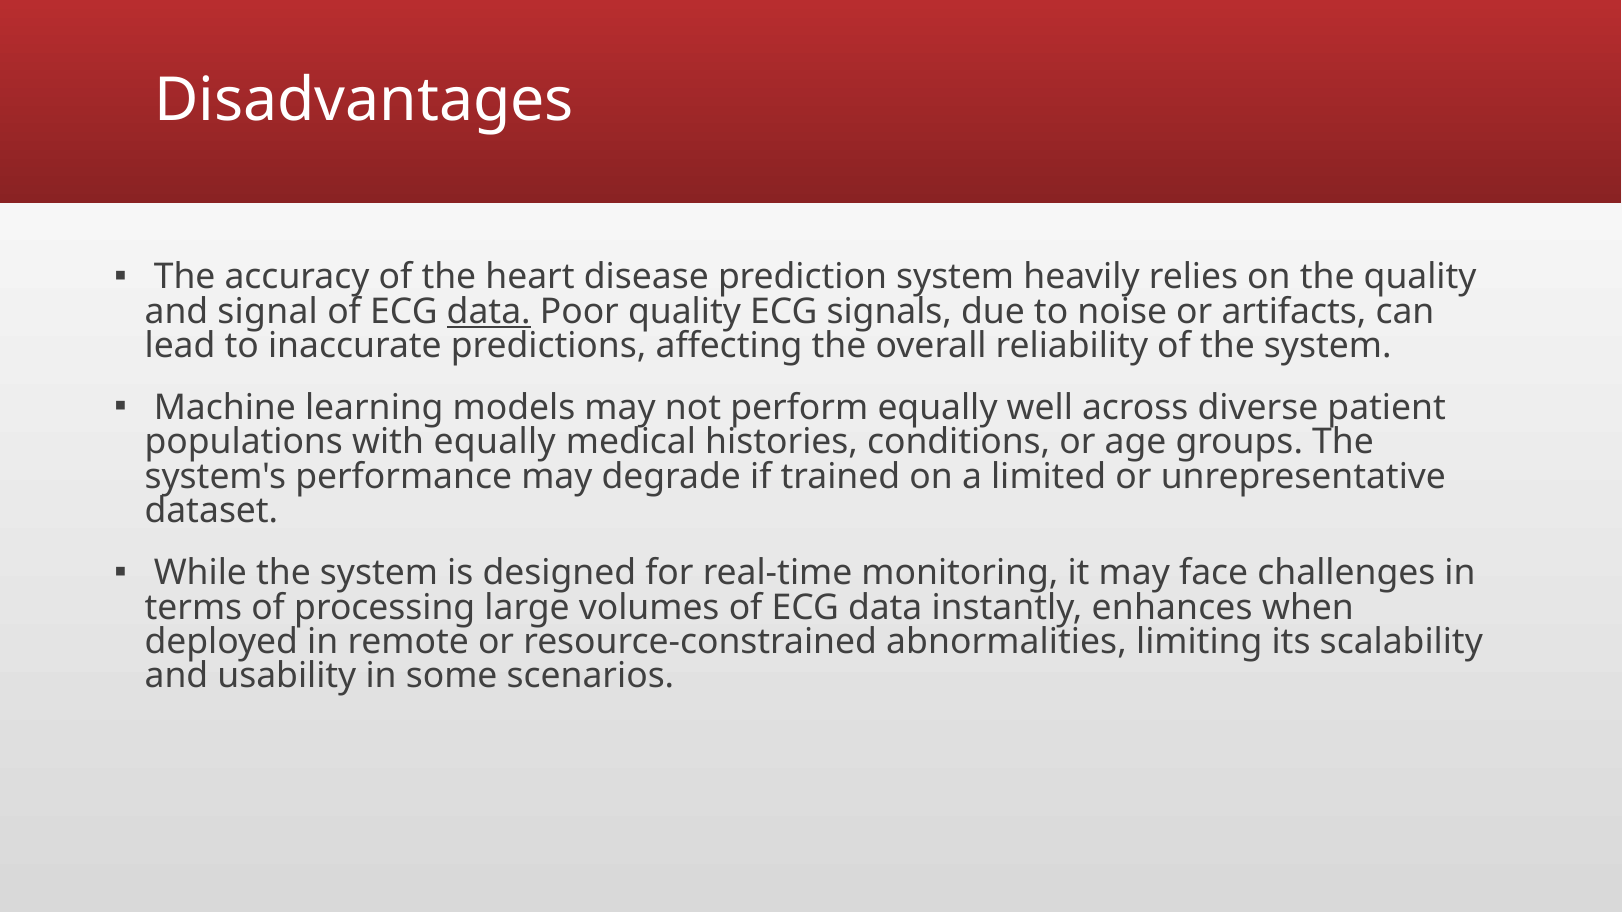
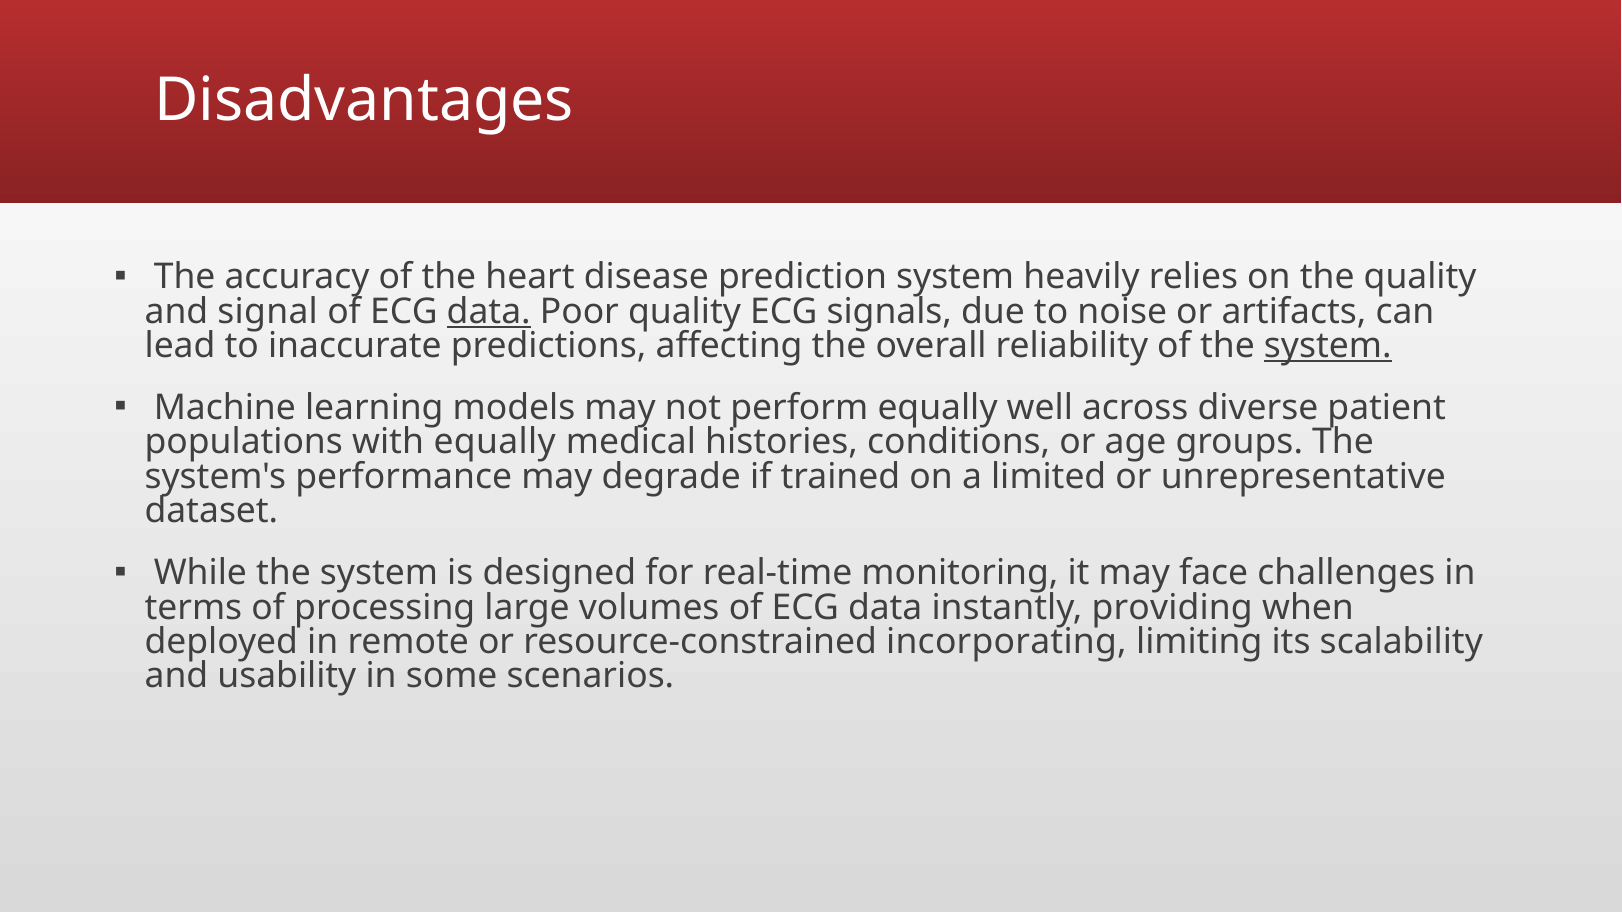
system at (1328, 346) underline: none -> present
enhances: enhances -> providing
abnormalities: abnormalities -> incorporating
